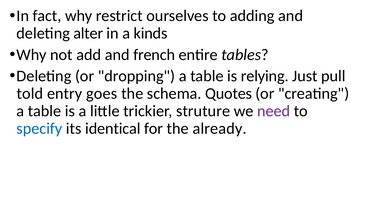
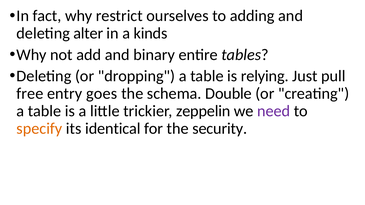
french: french -> binary
told: told -> free
Quotes: Quotes -> Double
struture: struture -> zeppelin
specify colour: blue -> orange
already: already -> security
